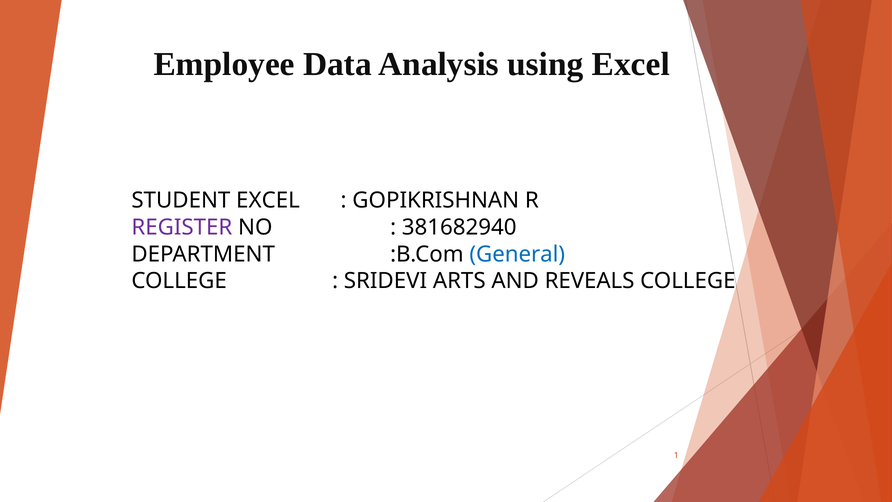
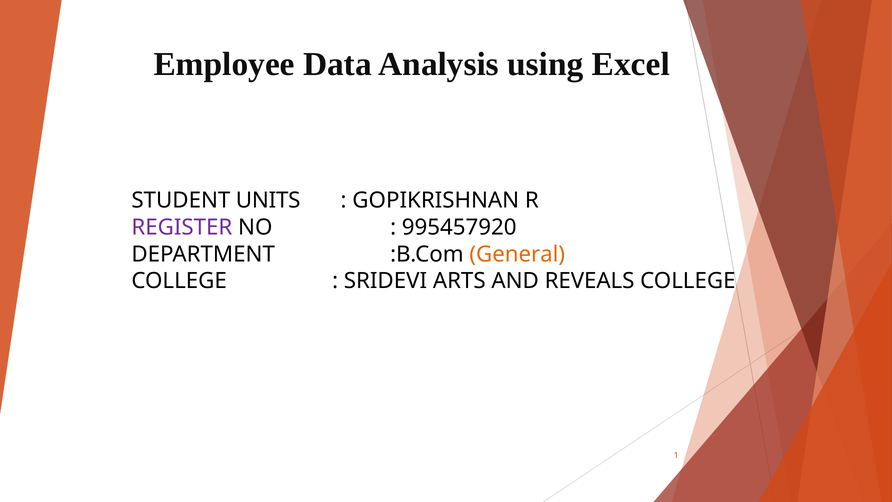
STUDENT EXCEL: EXCEL -> UNITS
381682940: 381682940 -> 995457920
General colour: blue -> orange
